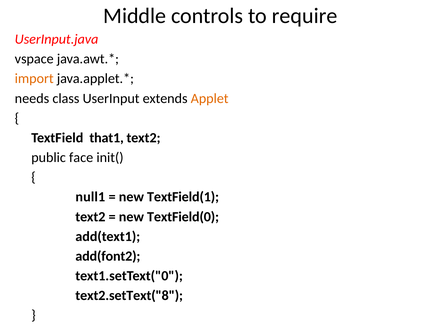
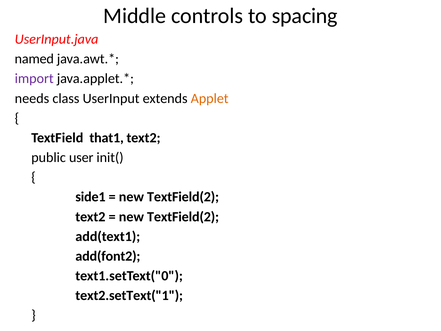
require: require -> spacing
vspace: vspace -> named
import colour: orange -> purple
face: face -> user
null1: null1 -> side1
TextField(1 at (183, 197): TextField(1 -> TextField(2
TextField(0 at (183, 217): TextField(0 -> TextField(2
text2.setText("8: text2.setText("8 -> text2.setText("1
